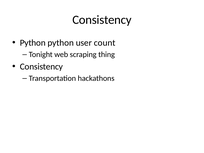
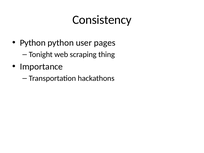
count: count -> pages
Consistency at (41, 67): Consistency -> Importance
